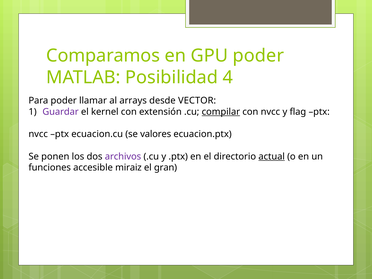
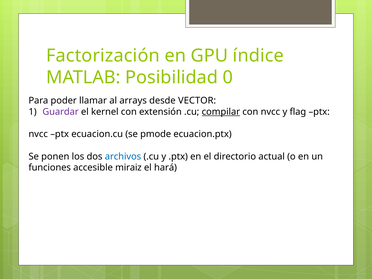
Comparamos: Comparamos -> Factorización
GPU poder: poder -> índice
4: 4 -> 0
valores: valores -> pmode
archivos colour: purple -> blue
actual underline: present -> none
gran: gran -> hará
